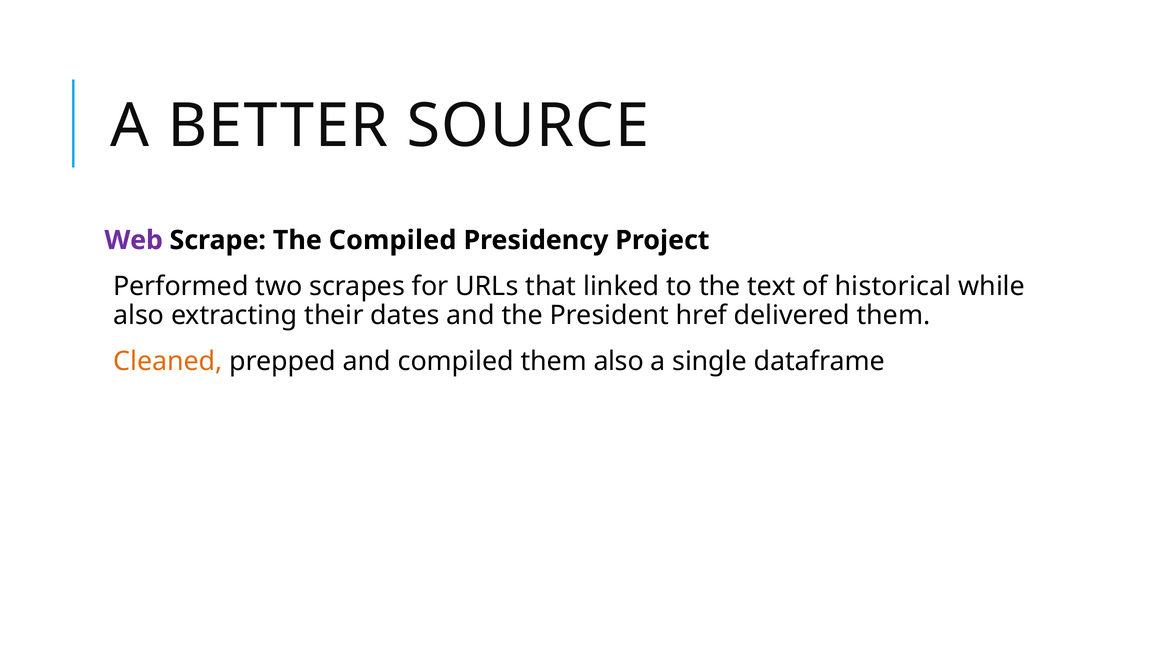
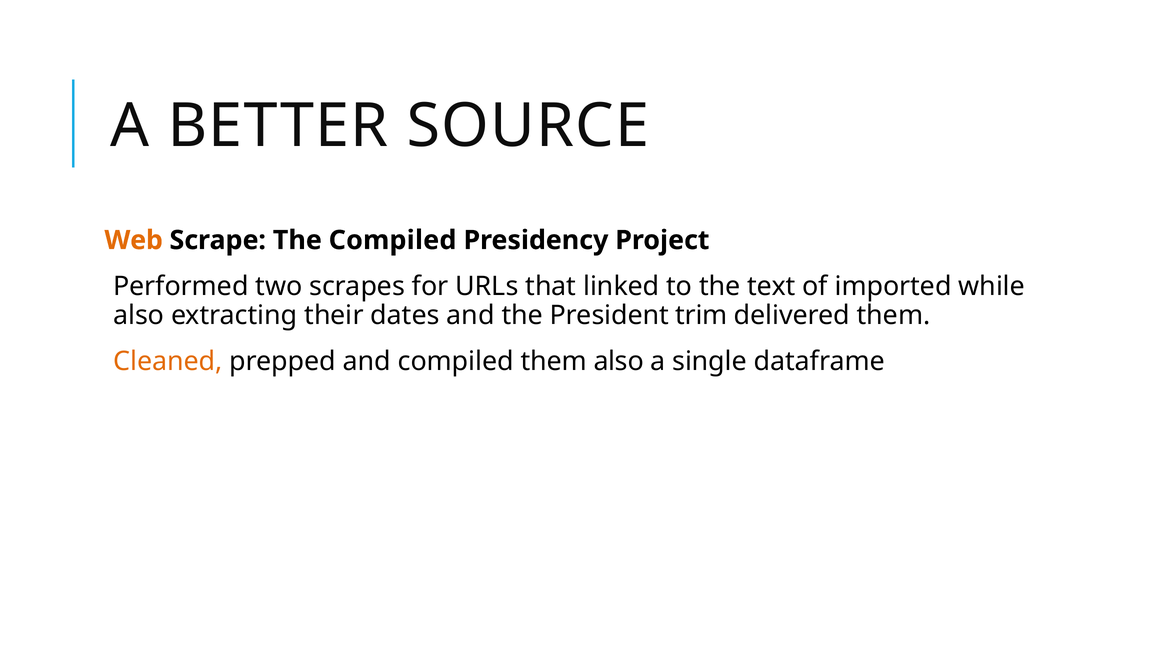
Web colour: purple -> orange
historical: historical -> imported
href: href -> trim
